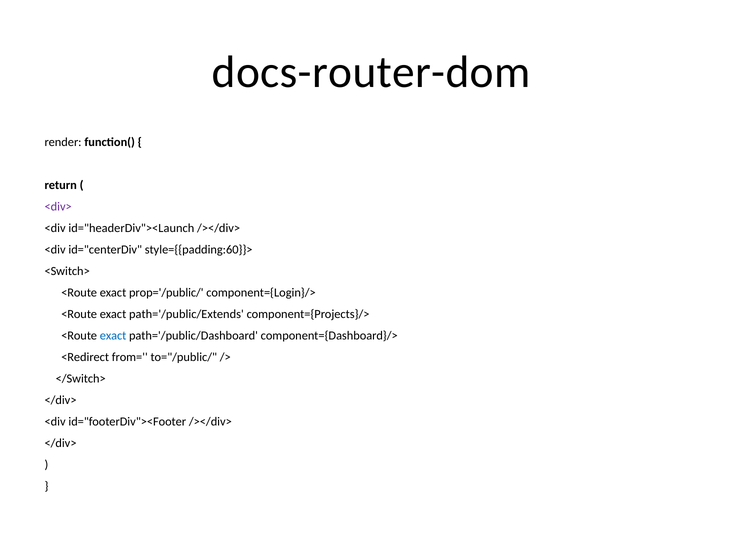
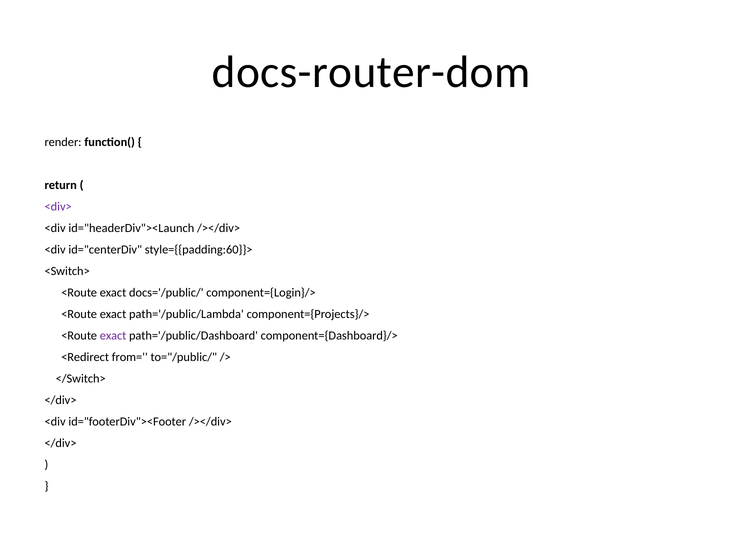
prop='/public/: prop='/public/ -> docs='/public/
path='/public/Extends: path='/public/Extends -> path='/public/Lambda
exact at (113, 335) colour: blue -> purple
